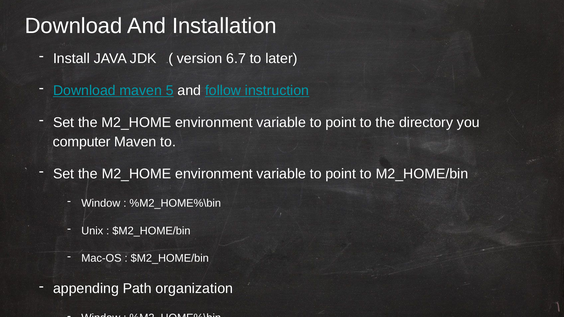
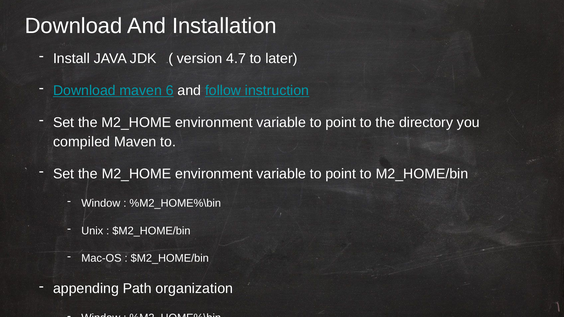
6.7: 6.7 -> 4.7
5: 5 -> 6
computer: computer -> compiled
